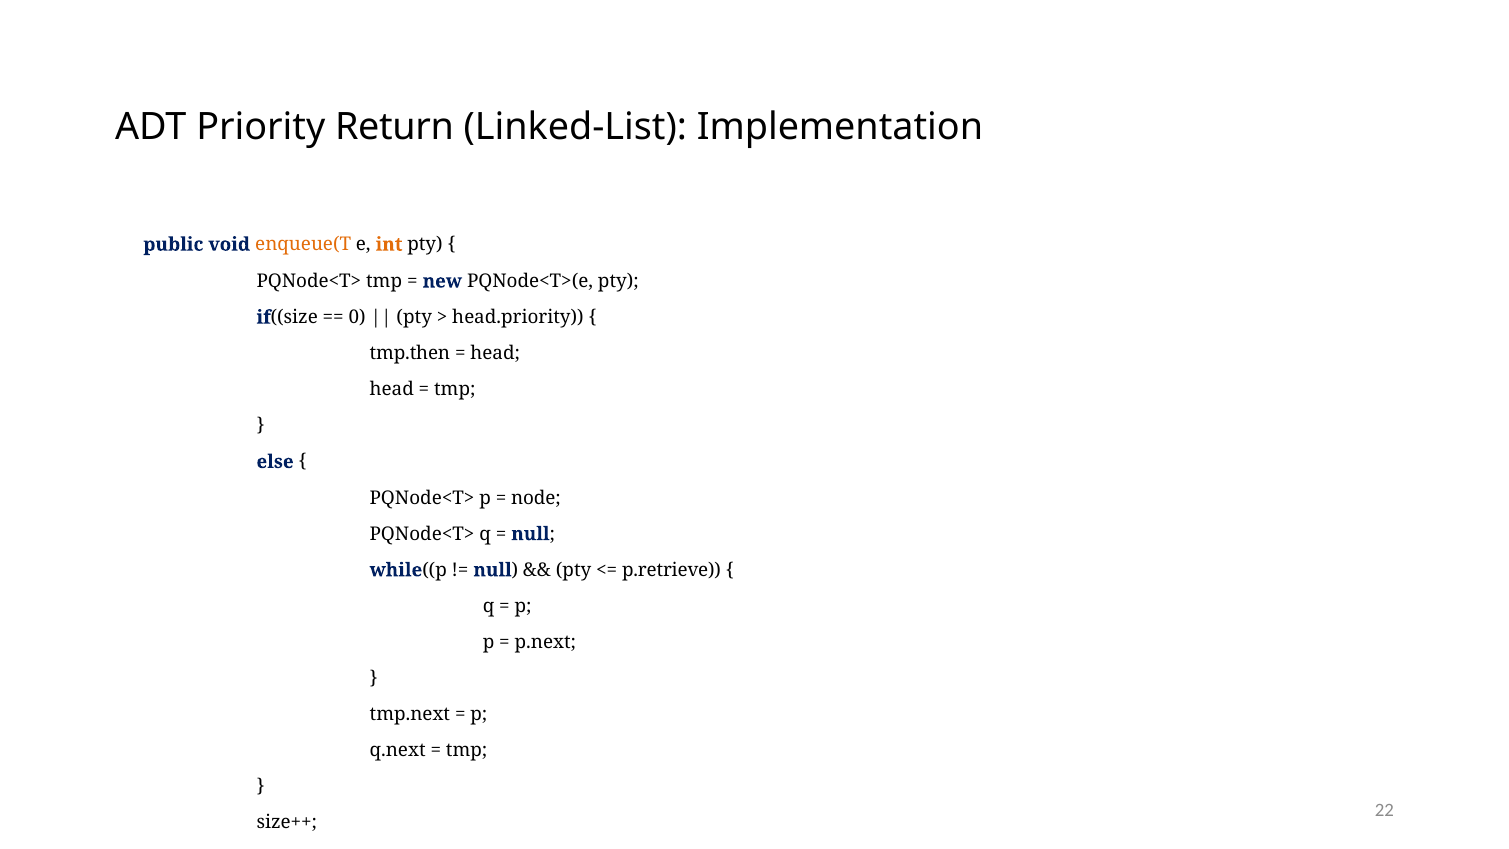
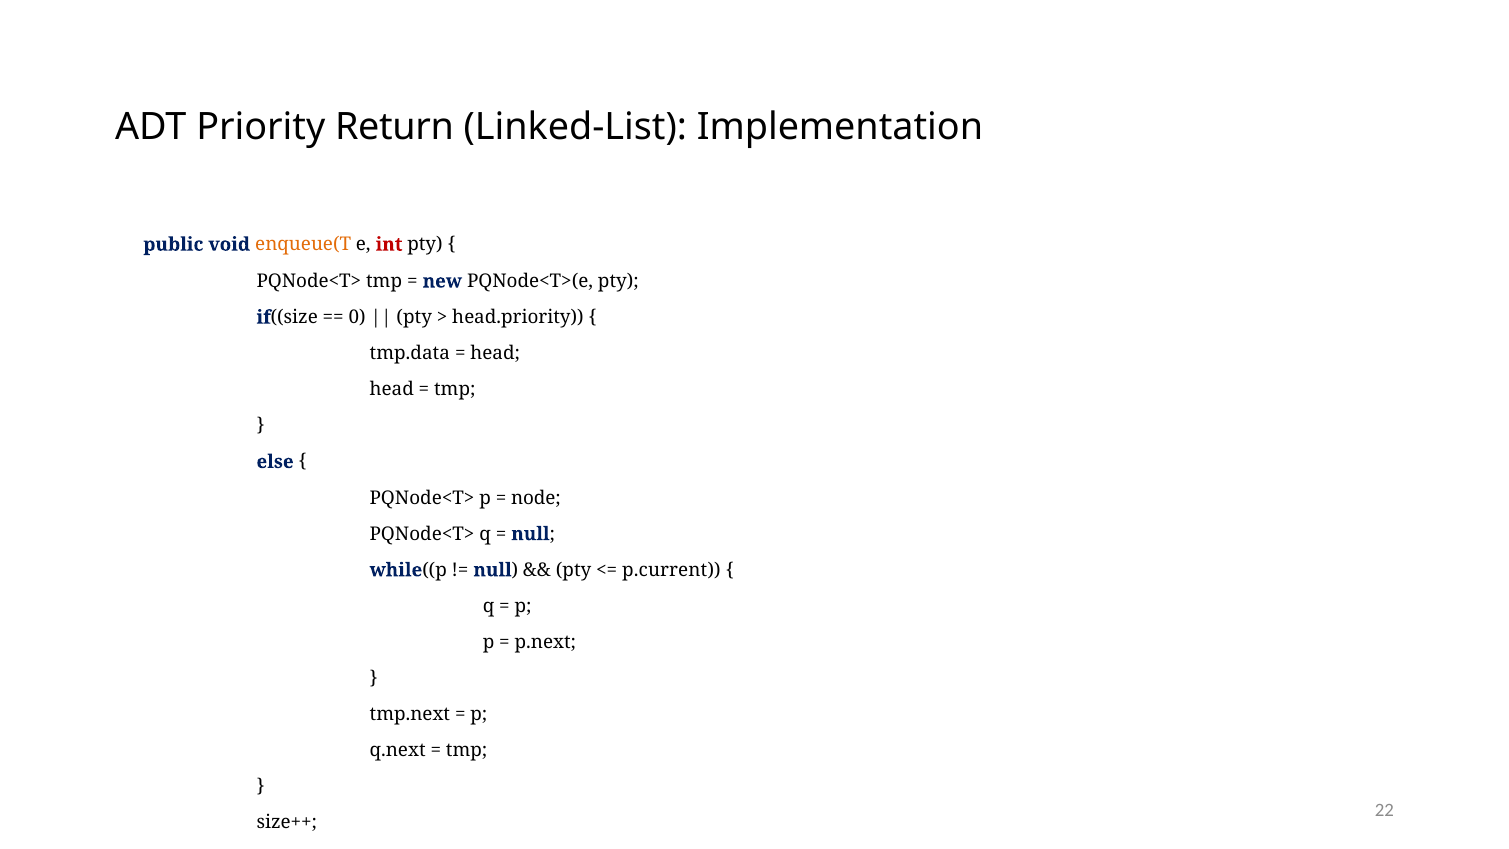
int colour: orange -> red
tmp.then: tmp.then -> tmp.data
p.retrieve: p.retrieve -> p.current
